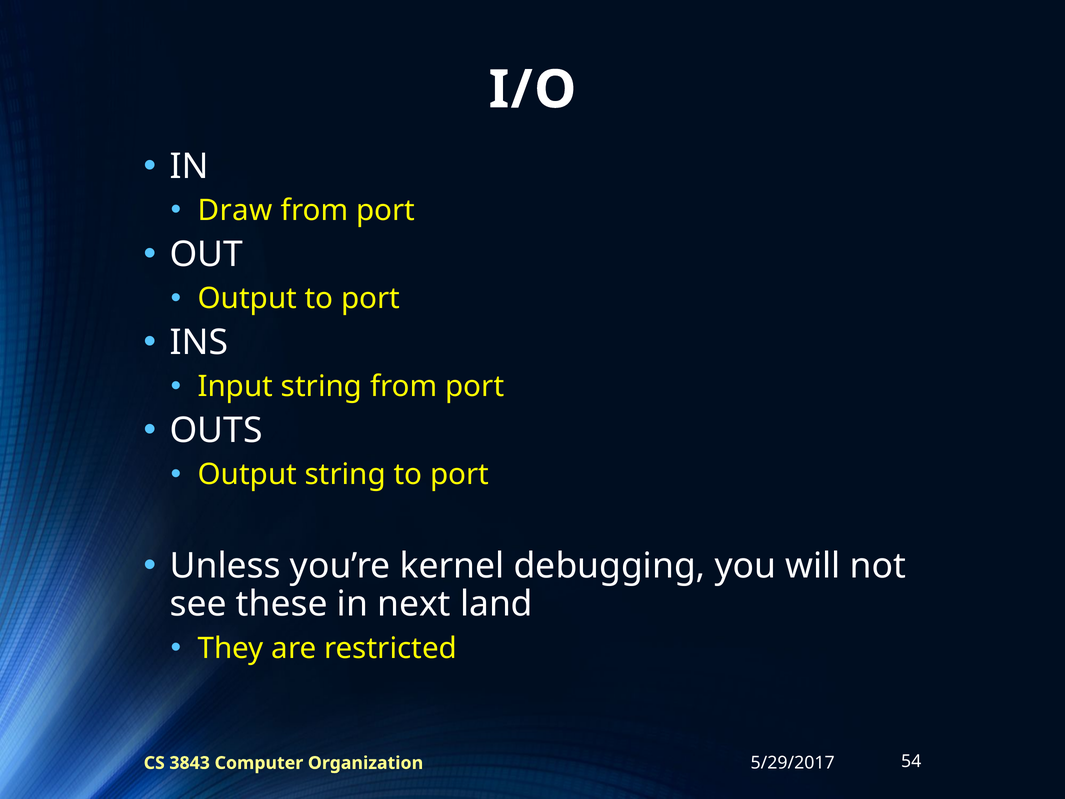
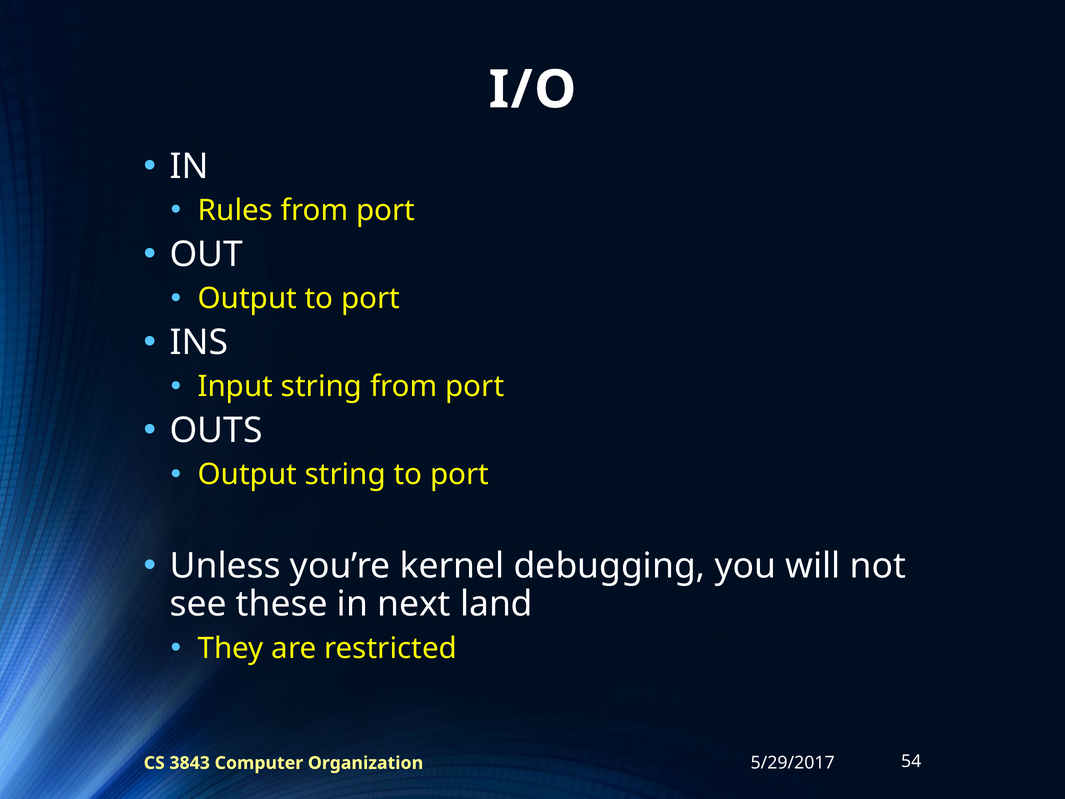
Draw: Draw -> Rules
